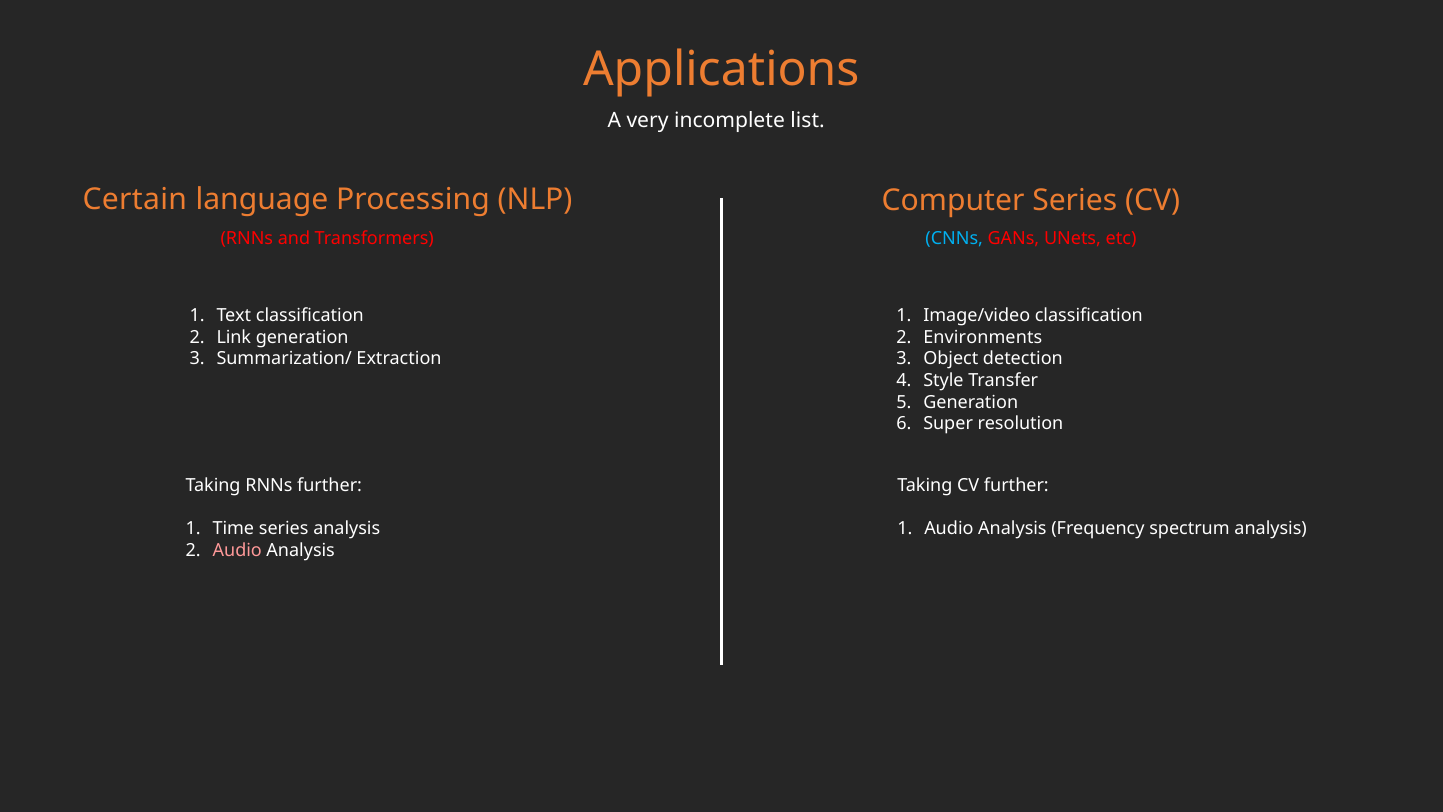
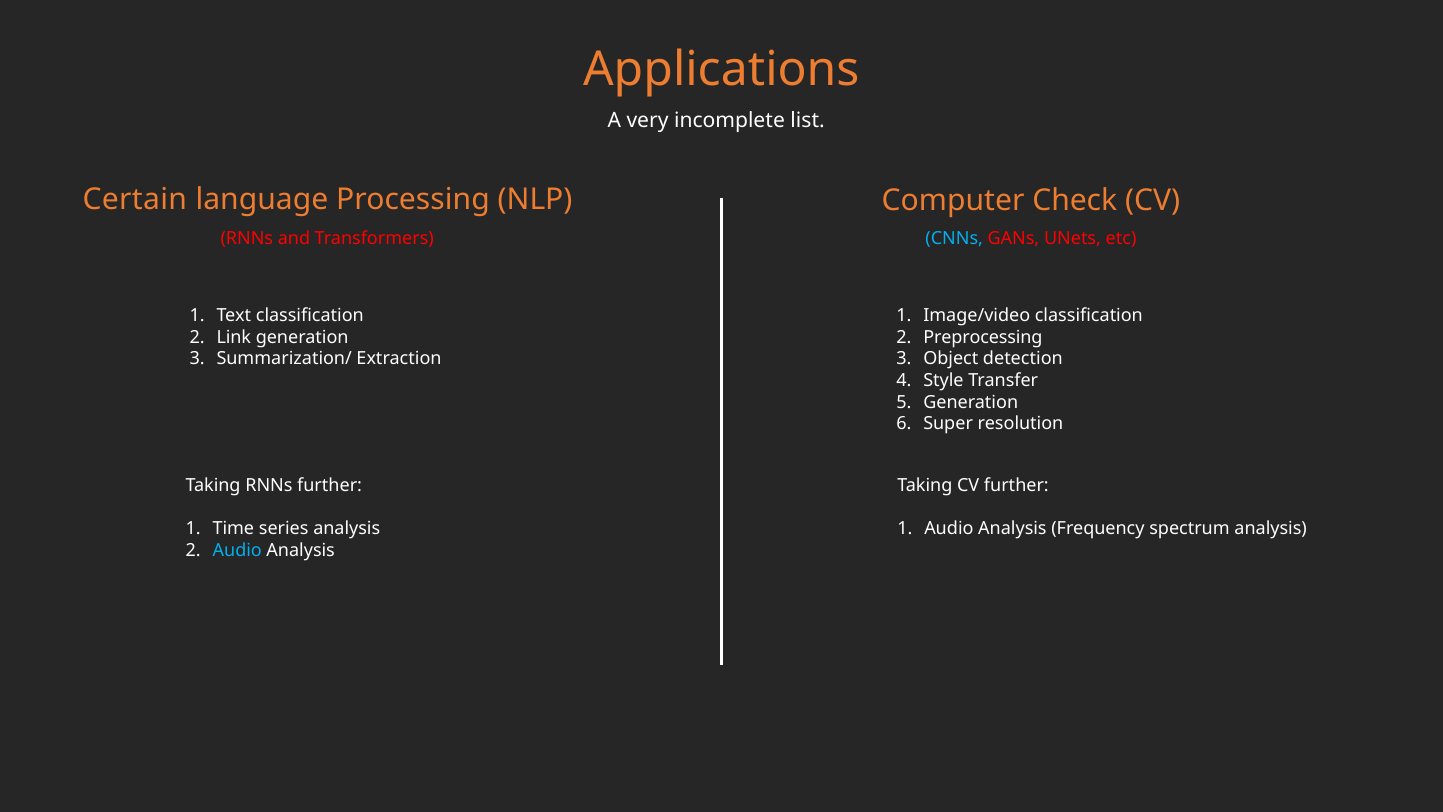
Computer Series: Series -> Check
Environments: Environments -> Preprocessing
Audio at (237, 550) colour: pink -> light blue
